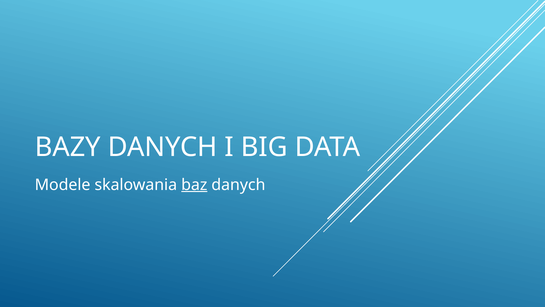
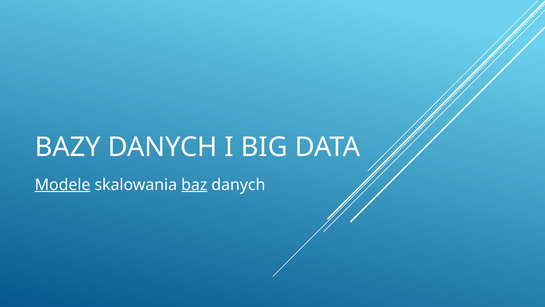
Modele underline: none -> present
